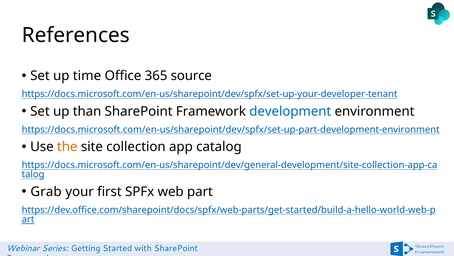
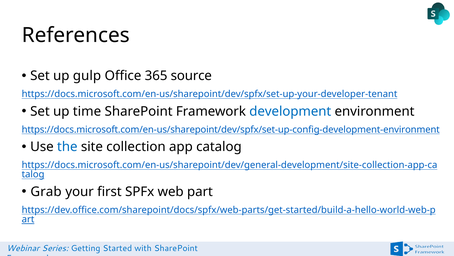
time: time -> gulp
than: than -> time
https://docs.microsoft.com/en-us/sharepoint/dev/spfx/set-up-part-development-environment: https://docs.microsoft.com/en-us/sharepoint/dev/spfx/set-up-part-development-environment -> https://docs.microsoft.com/en-us/sharepoint/dev/spfx/set-up-config-development-environment
the colour: orange -> blue
